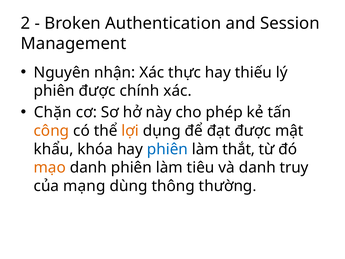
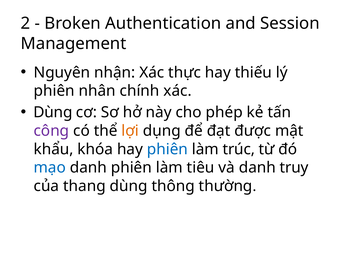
phiên được: được -> nhân
Chặn at (53, 112): Chặn -> Dùng
công colour: orange -> purple
thắt: thắt -> trúc
mạo colour: orange -> blue
mạng: mạng -> thang
